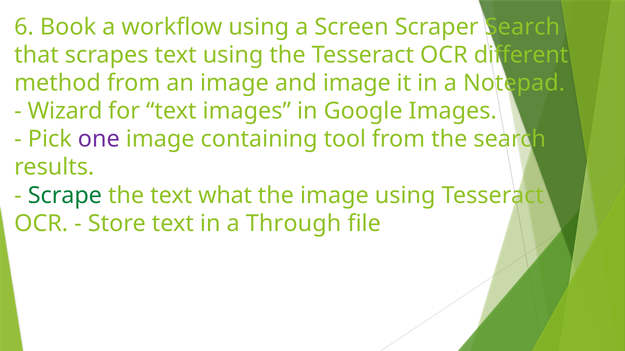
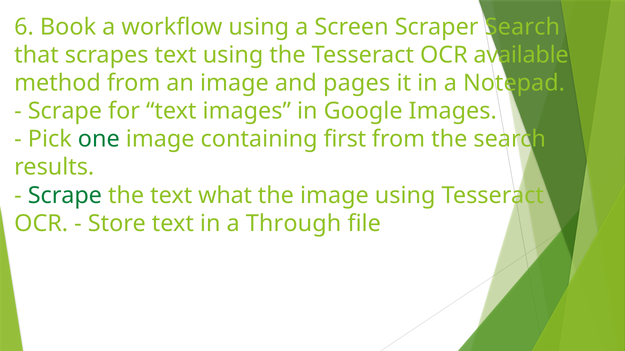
different: different -> available
and image: image -> pages
Wizard at (65, 111): Wizard -> Scrape
one colour: purple -> green
tool: tool -> first
